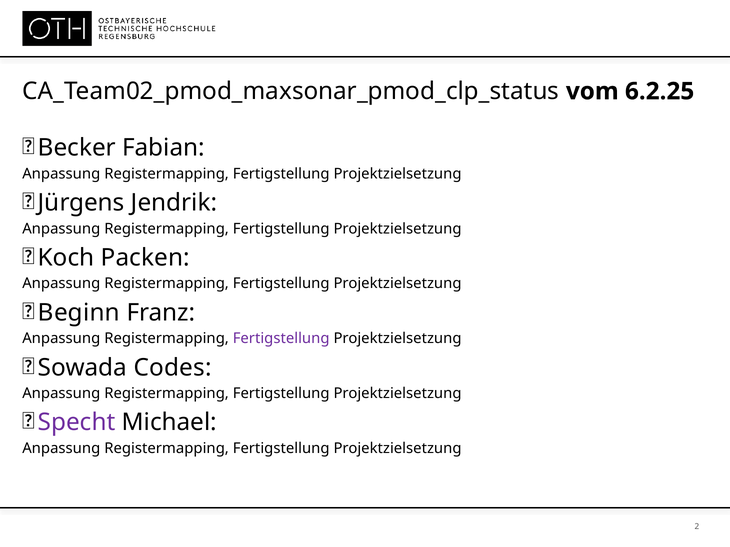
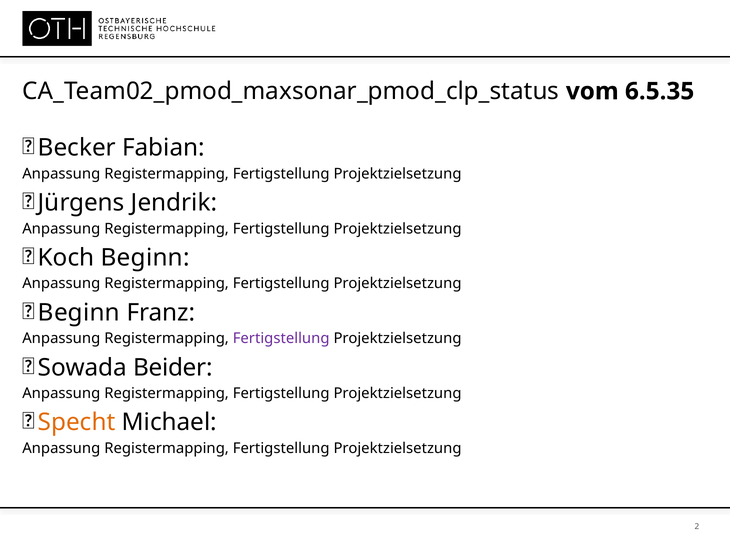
6.2.25: 6.2.25 -> 6.5.35
Koch Packen: Packen -> Beginn
Codes: Codes -> Beider
Specht colour: purple -> orange
